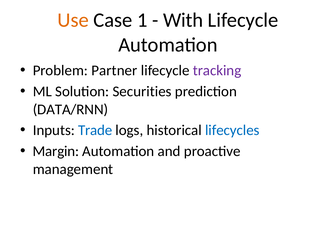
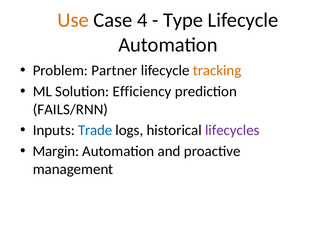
1: 1 -> 4
With: With -> Type
tracking colour: purple -> orange
Securities: Securities -> Efficiency
DATA/RNN: DATA/RNN -> FAILS/RNN
lifecycles colour: blue -> purple
